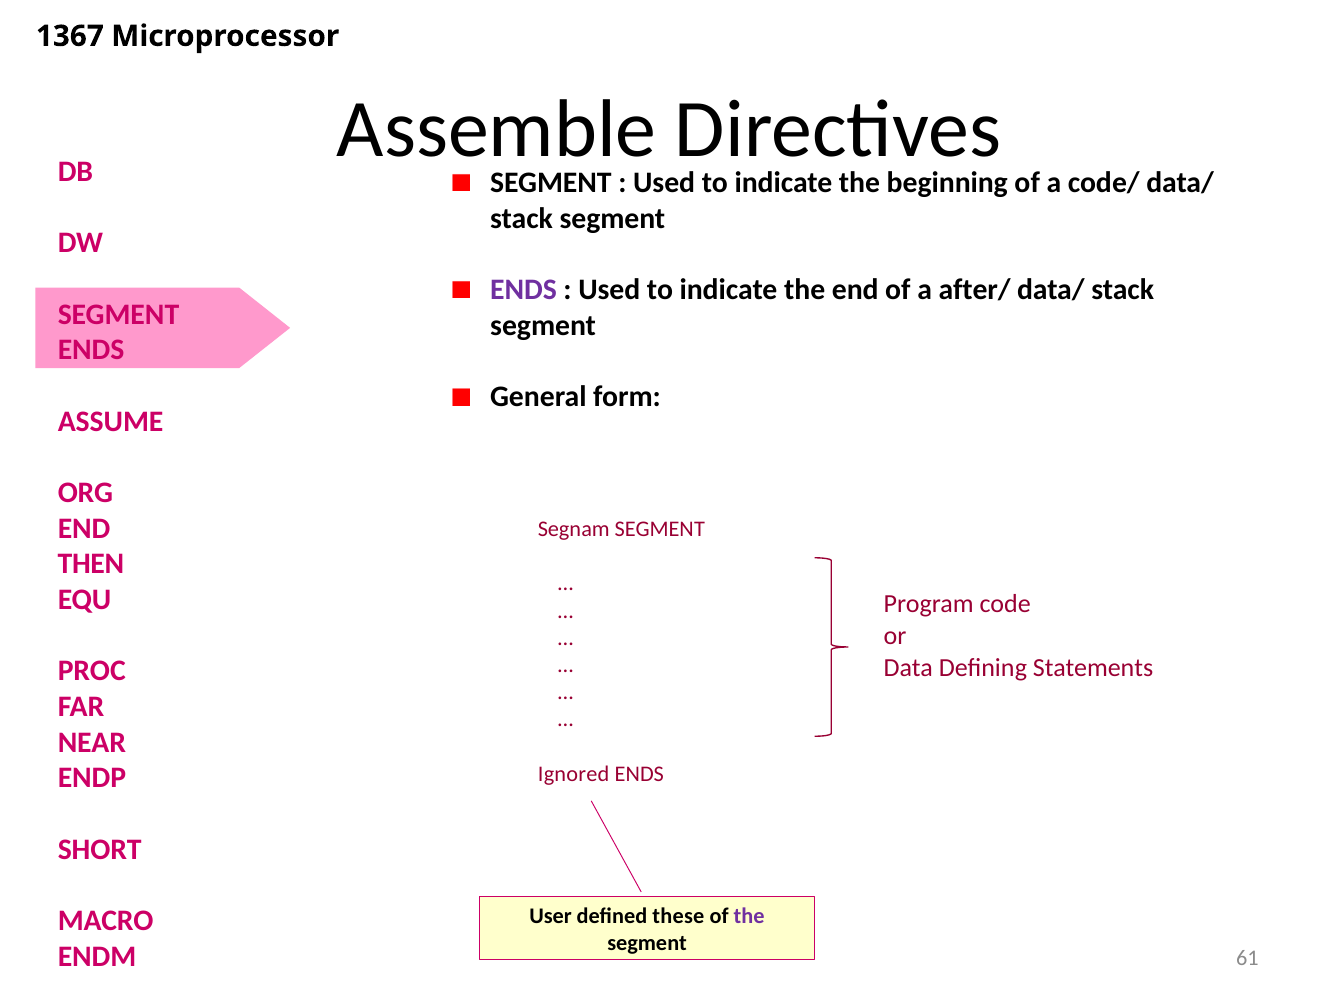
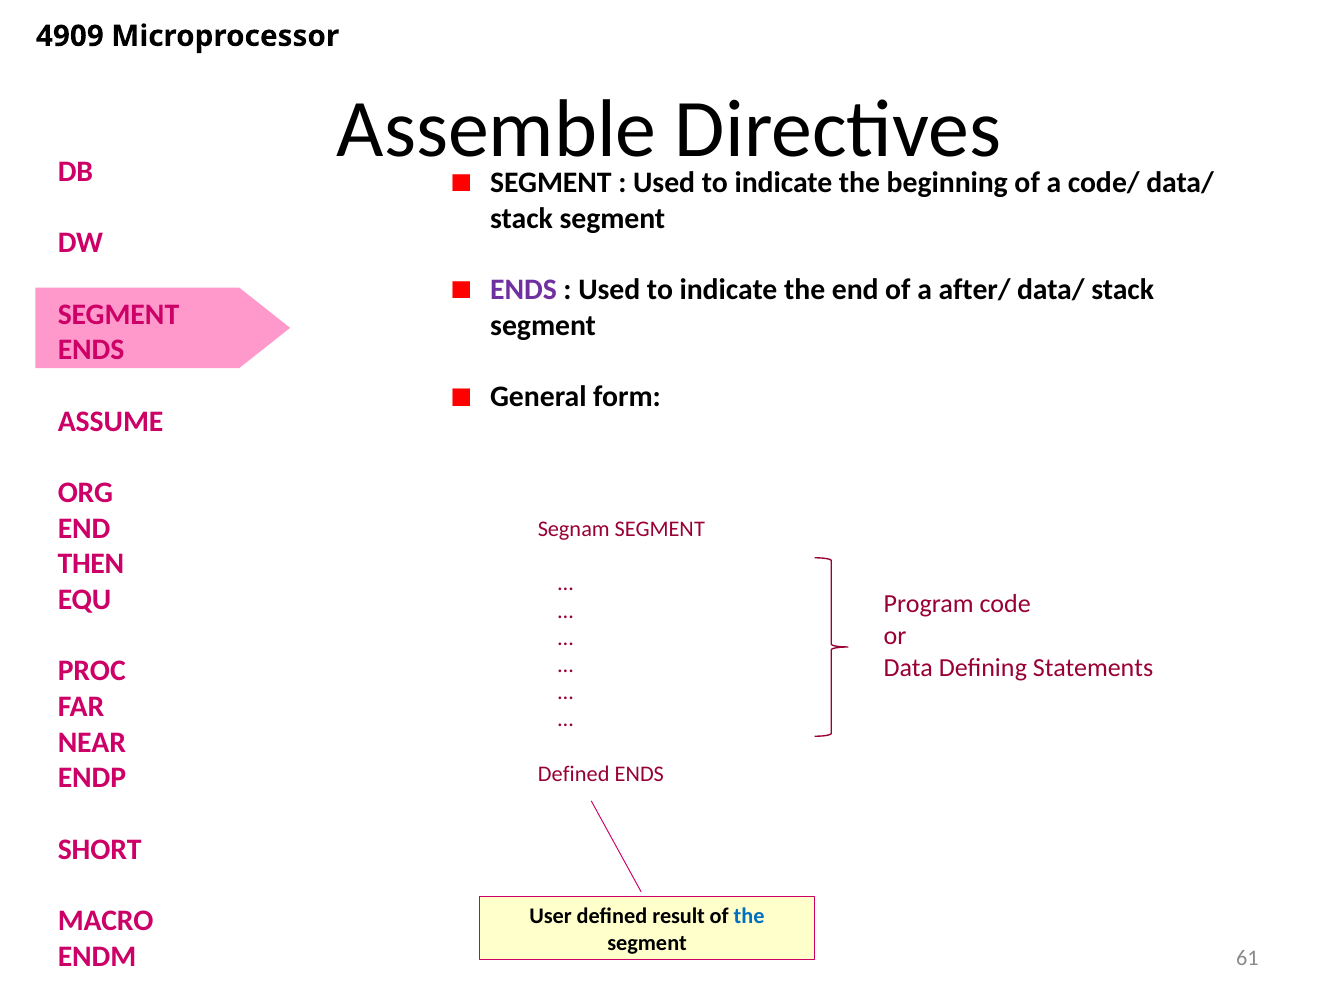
1367: 1367 -> 4909
Ignored at (574, 774): Ignored -> Defined
these: these -> result
the at (749, 916) colour: purple -> blue
